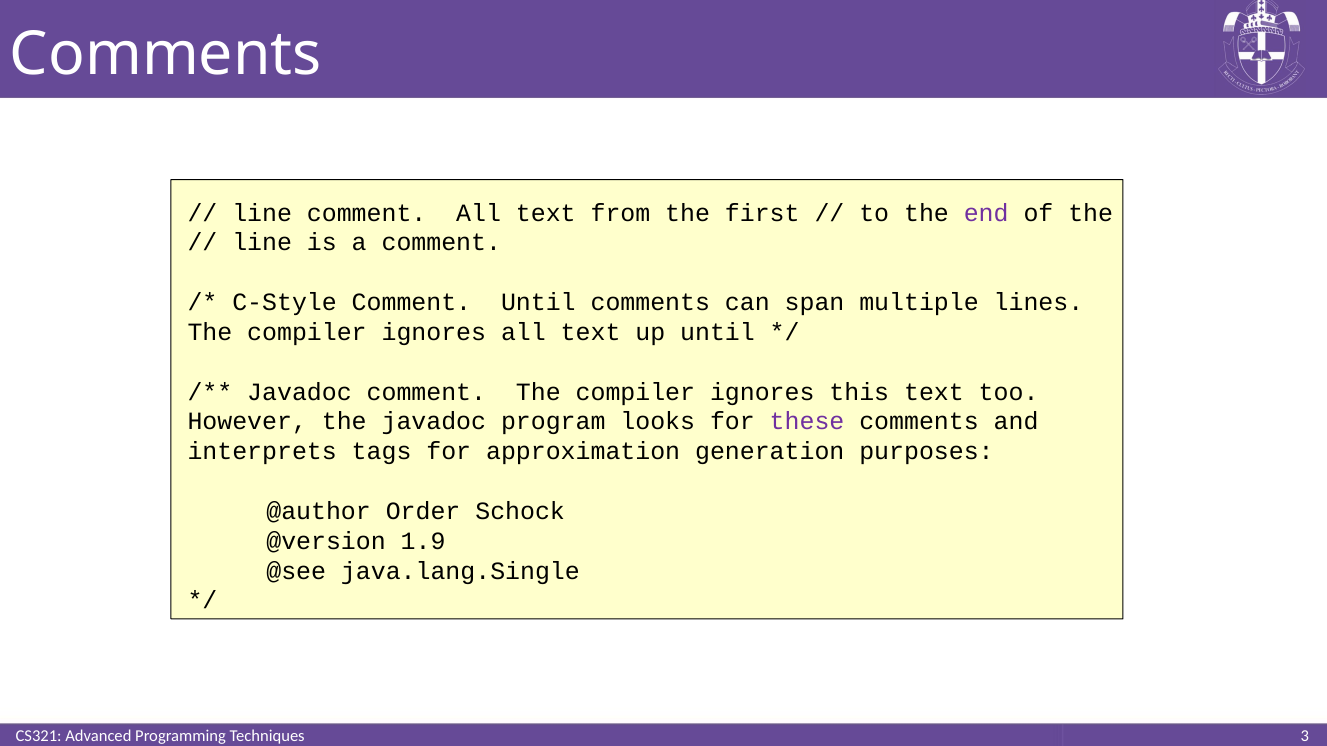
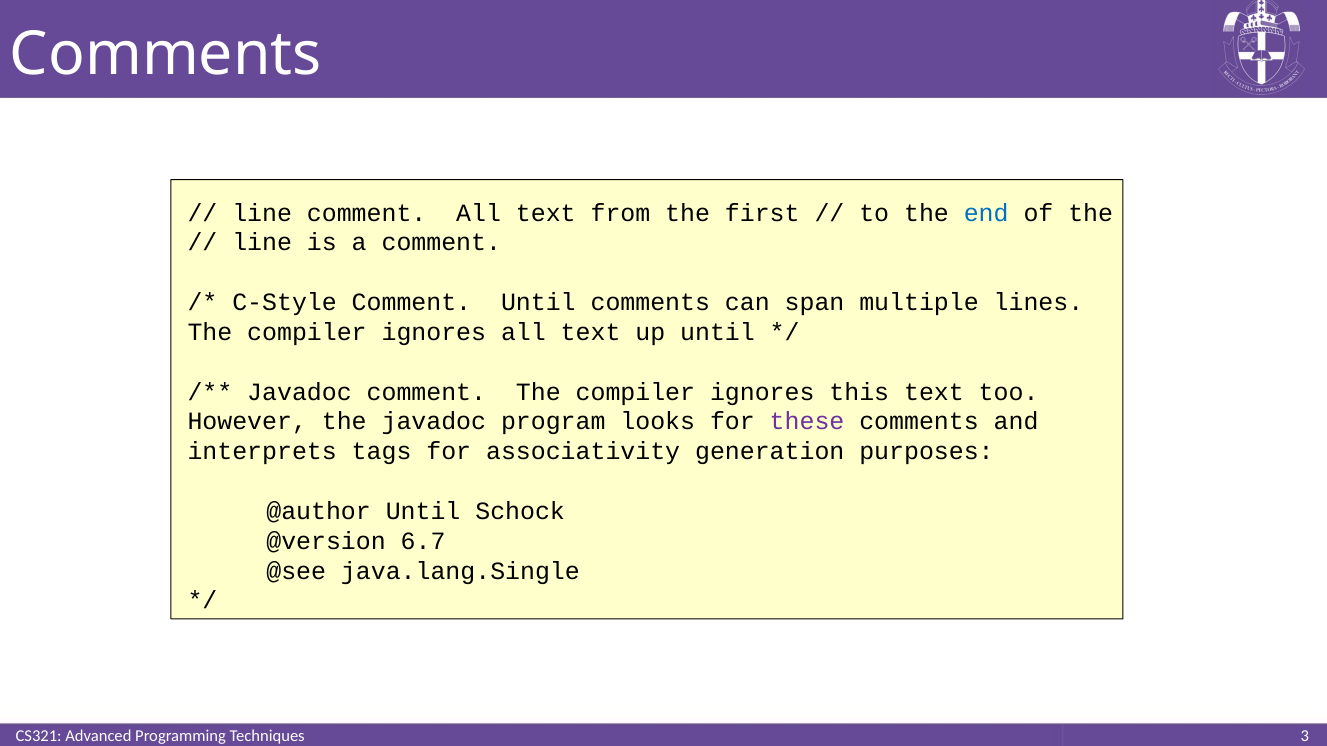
end colour: purple -> blue
approximation: approximation -> associativity
@author Order: Order -> Until
1.9: 1.9 -> 6.7
